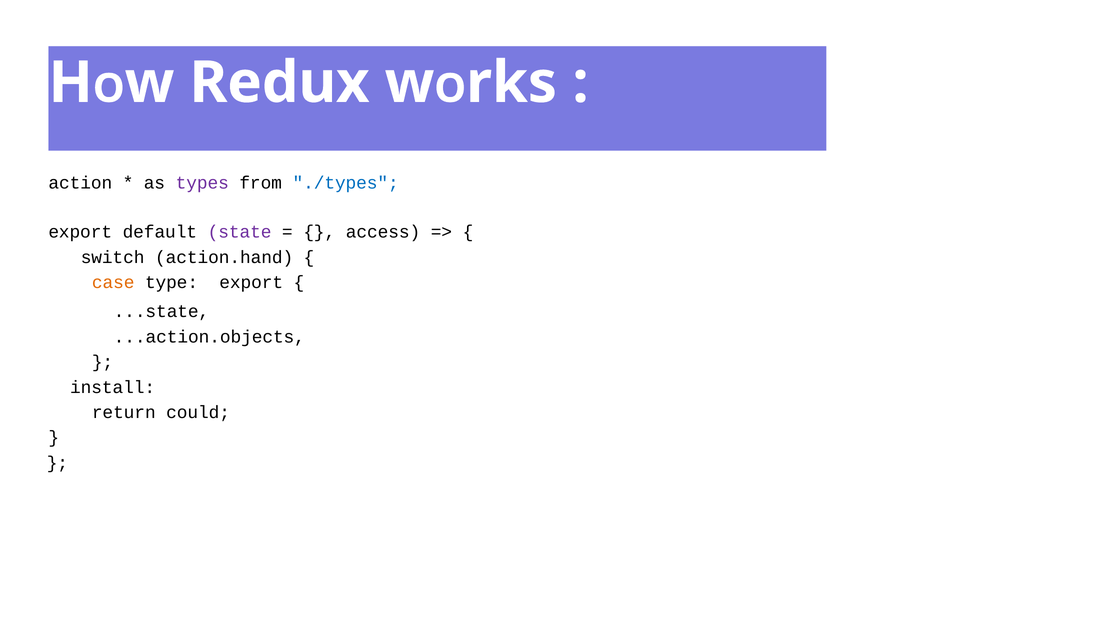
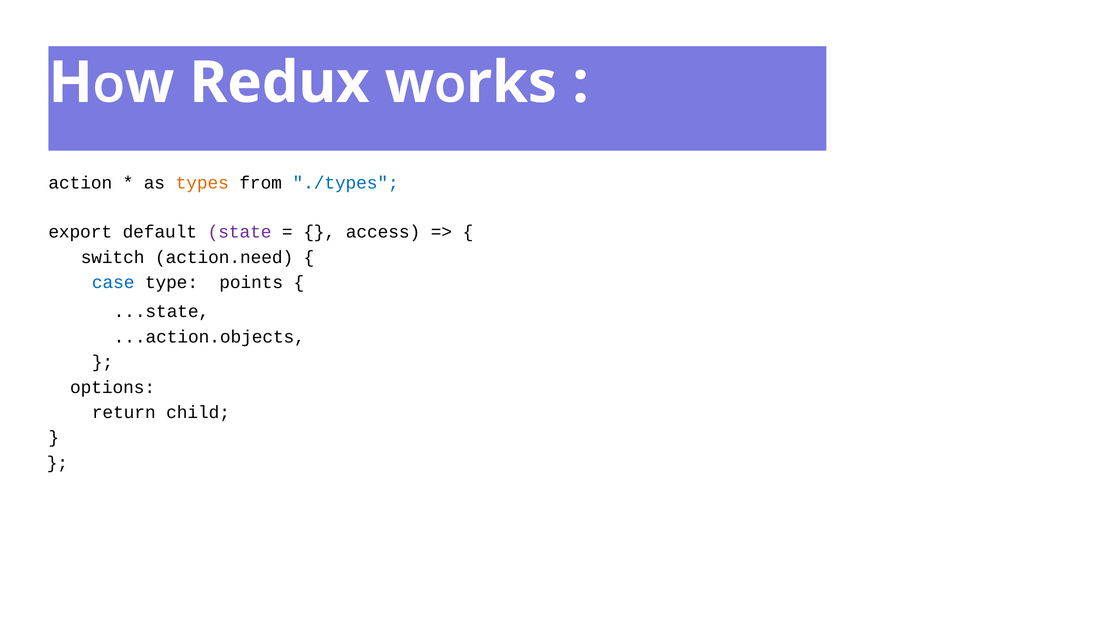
types colour: purple -> orange
action.hand: action.hand -> action.need
case colour: orange -> blue
type export: export -> points
install: install -> options
could: could -> child
